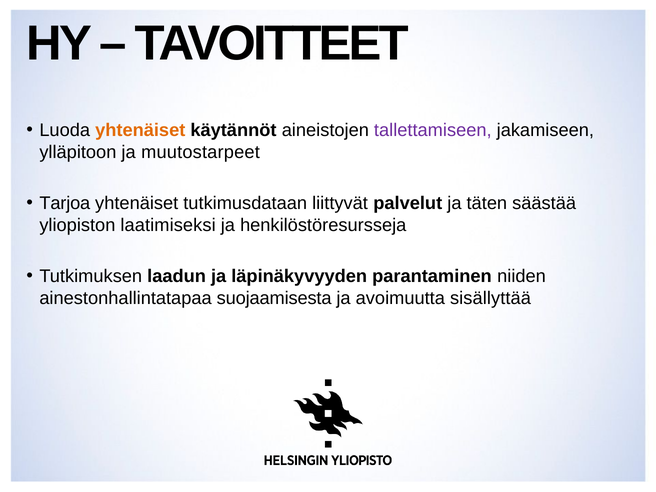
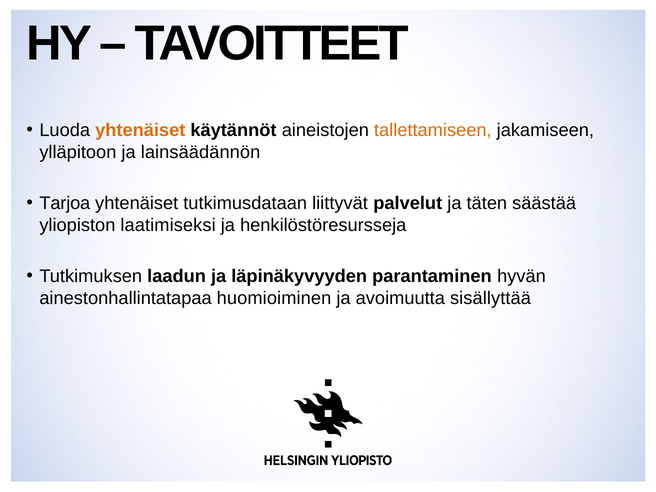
tallettamiseen colour: purple -> orange
muutostarpeet: muutostarpeet -> lainsäädännön
niiden: niiden -> hyvän
suojaamisesta: suojaamisesta -> huomioiminen
